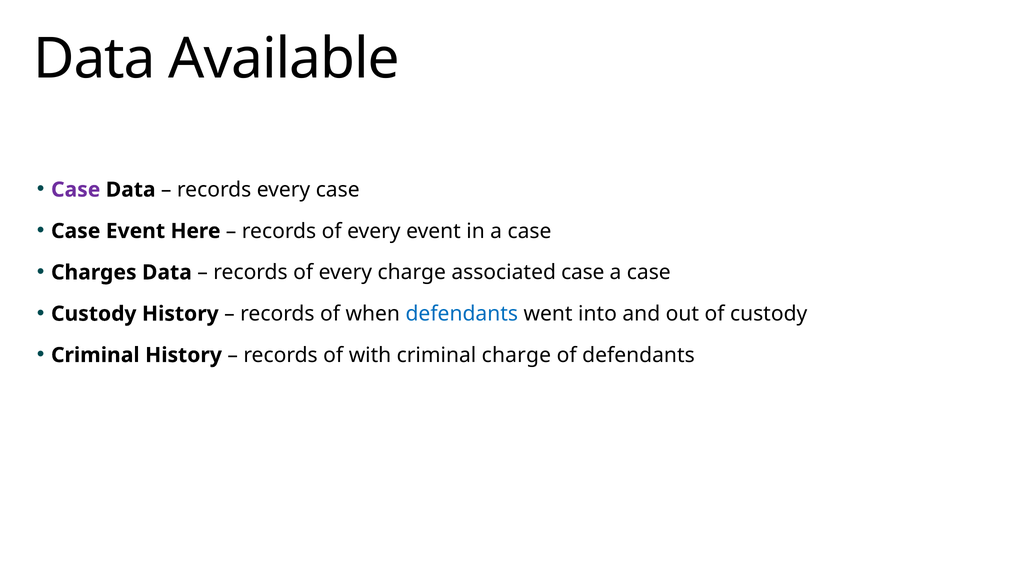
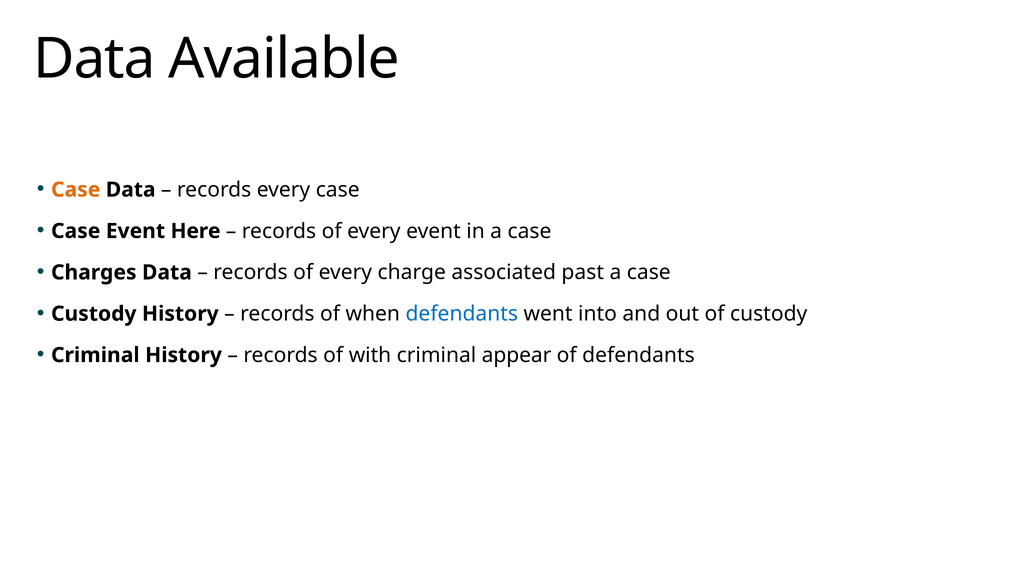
Case at (76, 190) colour: purple -> orange
associated case: case -> past
criminal charge: charge -> appear
